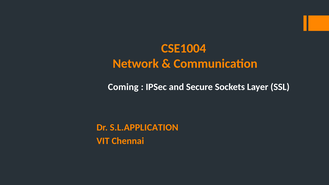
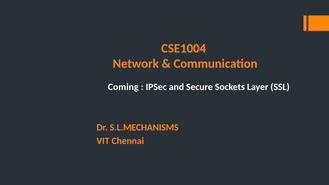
S.L.APPLICATION: S.L.APPLICATION -> S.L.MECHANISMS
